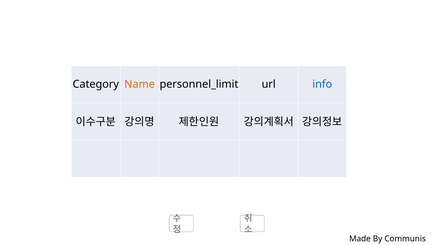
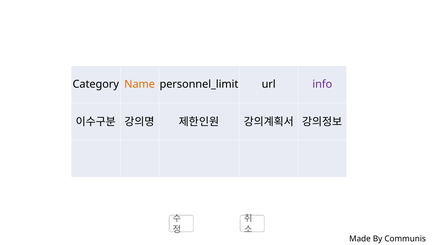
info colour: blue -> purple
